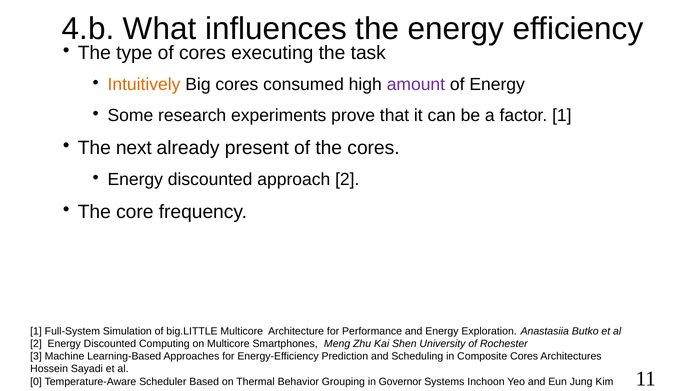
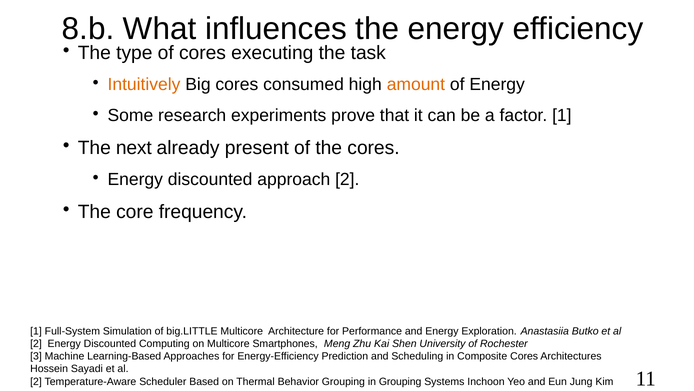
4.b: 4.b -> 8.b
amount colour: purple -> orange
0 at (36, 381): 0 -> 2
in Governor: Governor -> Grouping
